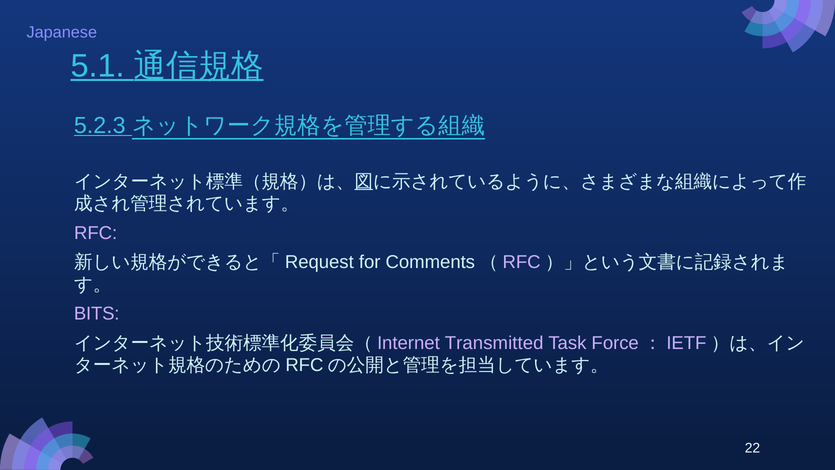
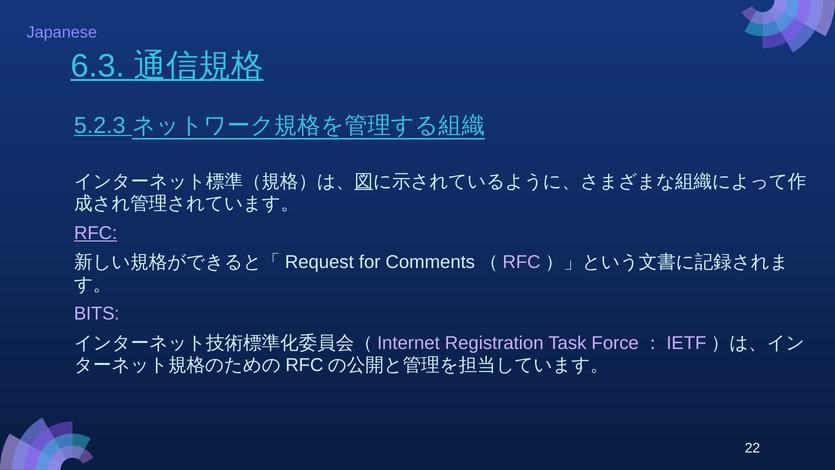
5.1: 5.1 -> 6.3
RFC underline: none -> present
Transmitted: Transmitted -> Registration
